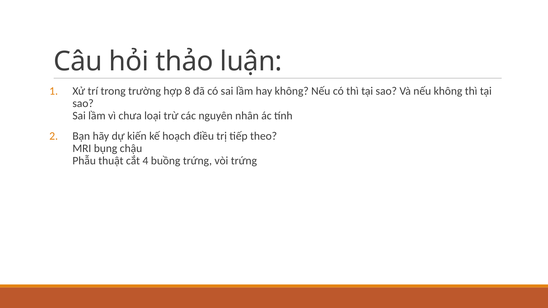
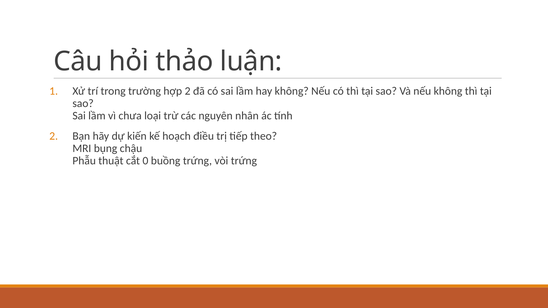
hợp 8: 8 -> 2
4: 4 -> 0
